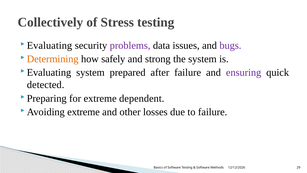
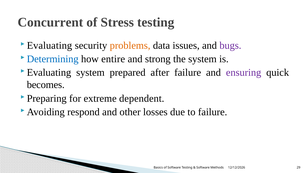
Collectively: Collectively -> Concurrent
problems colour: purple -> orange
Determining colour: orange -> blue
safely: safely -> entire
detected: detected -> becomes
Avoiding extreme: extreme -> respond
